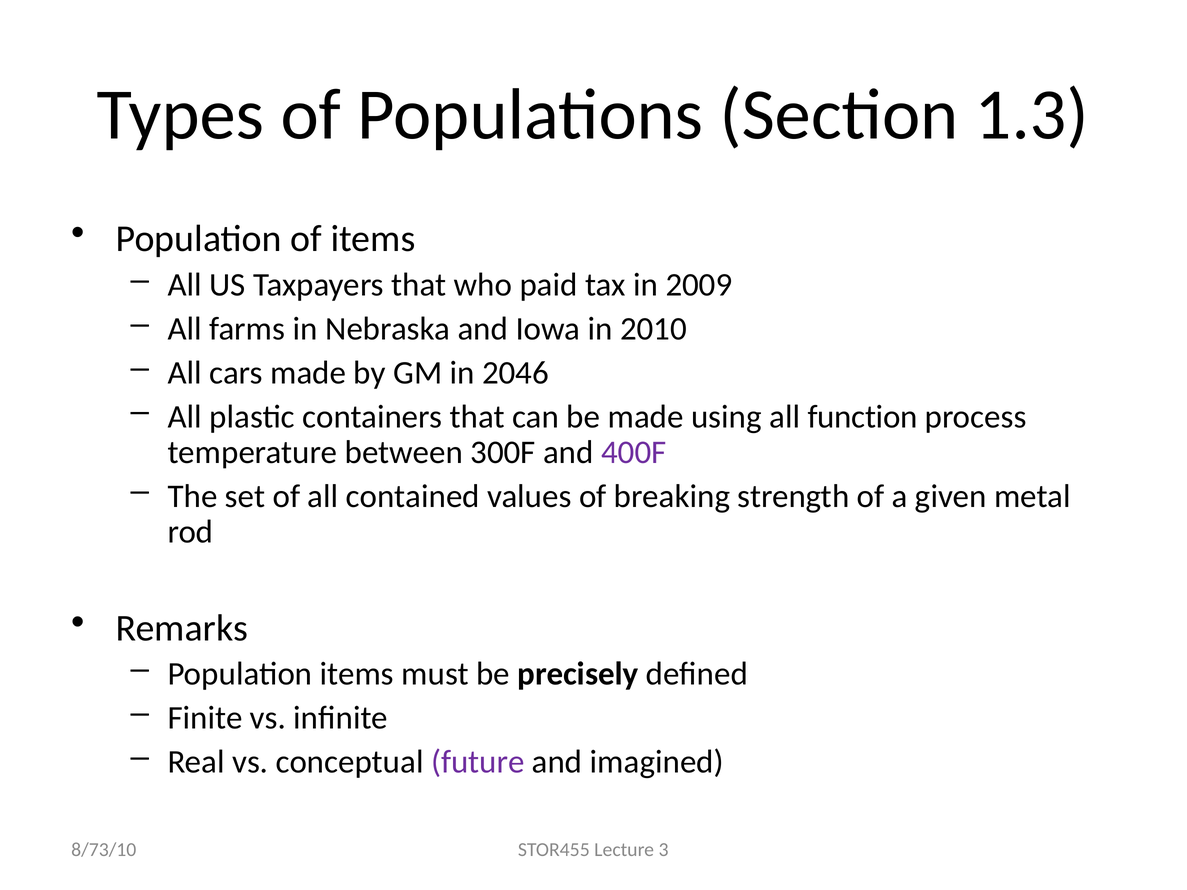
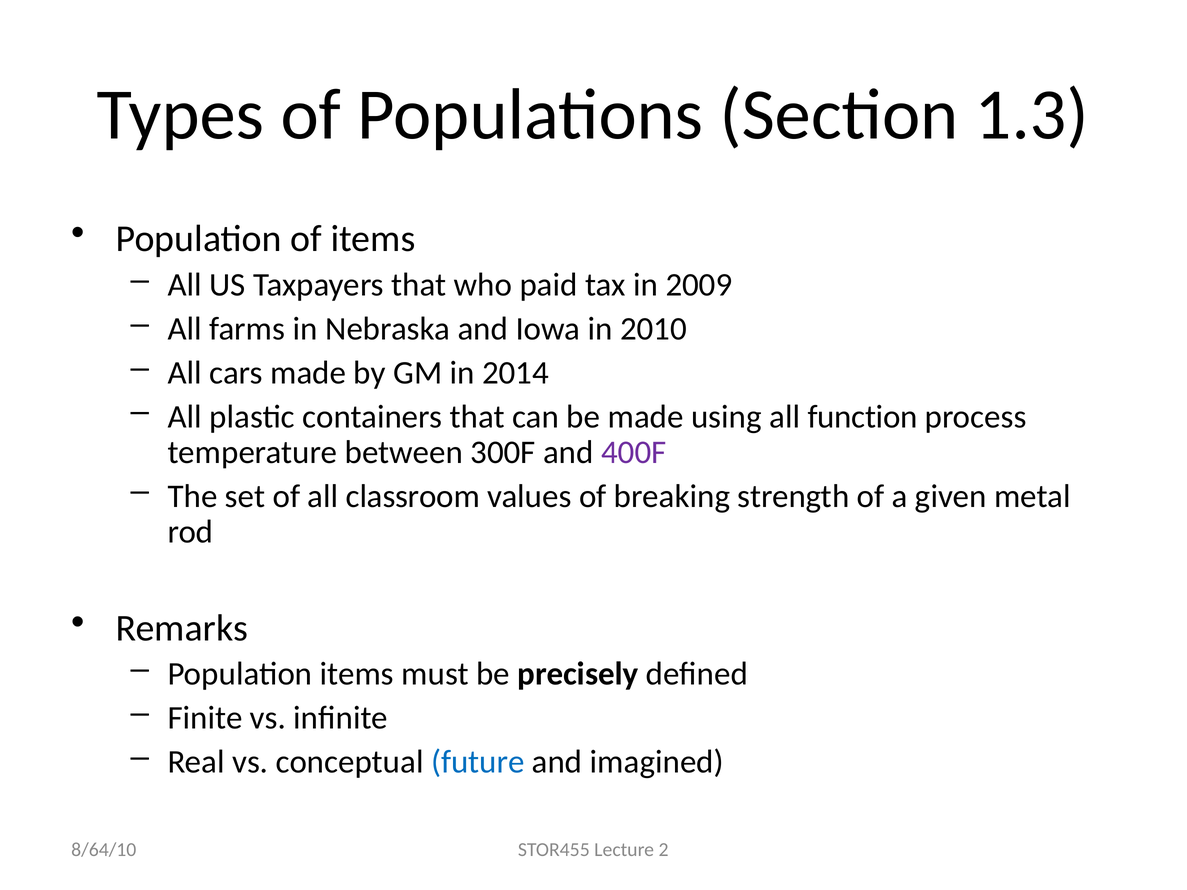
2046: 2046 -> 2014
contained: contained -> classroom
future colour: purple -> blue
3: 3 -> 2
8/73/10: 8/73/10 -> 8/64/10
